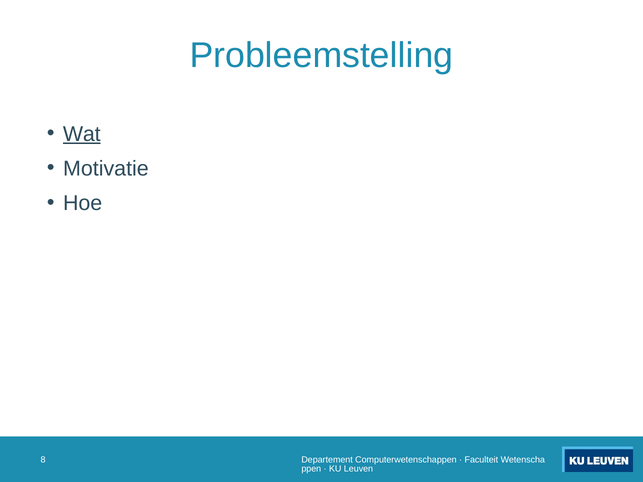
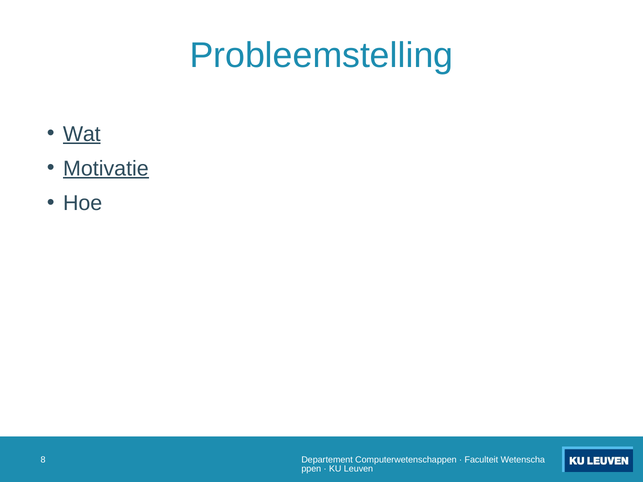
Motivatie underline: none -> present
